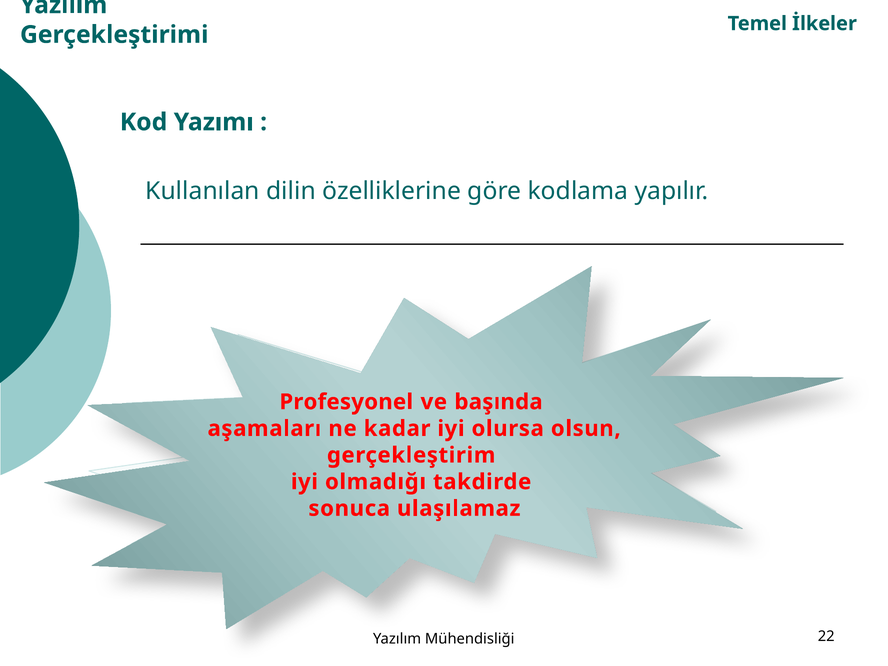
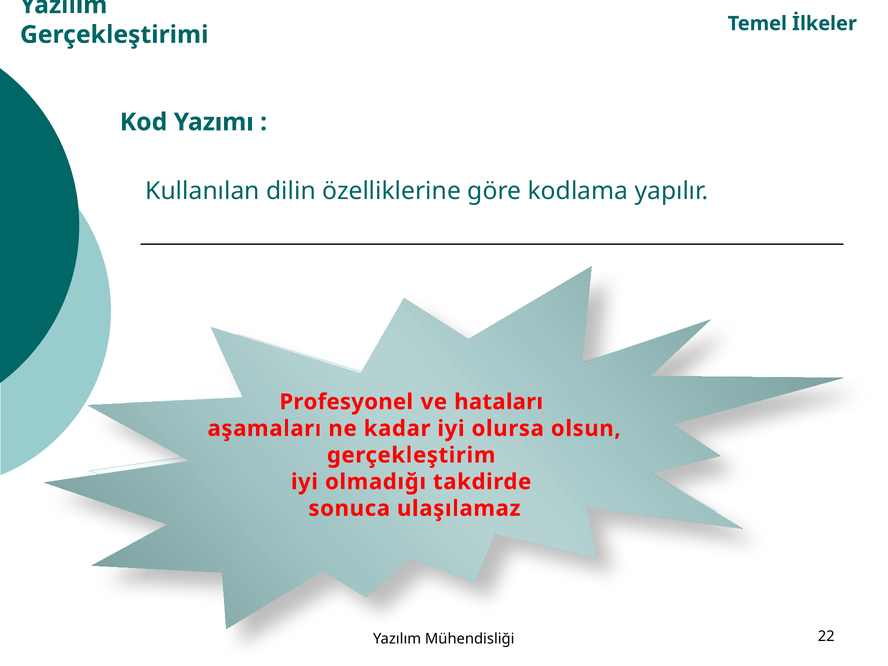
başında: başında -> hataları
